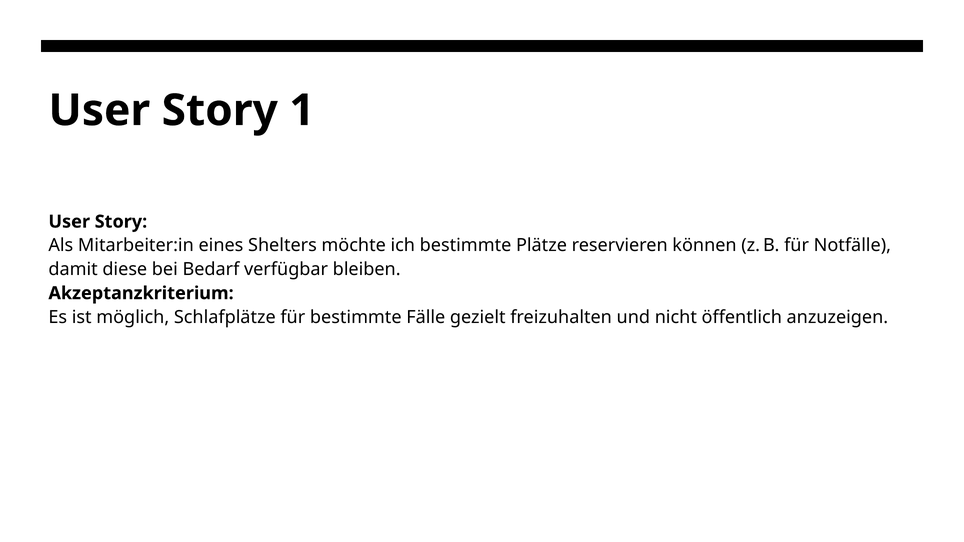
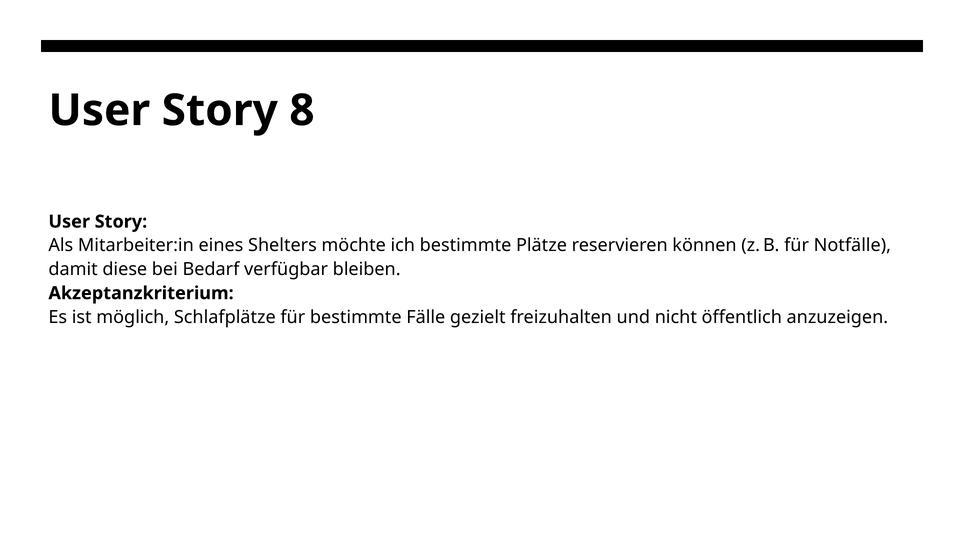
1: 1 -> 8
